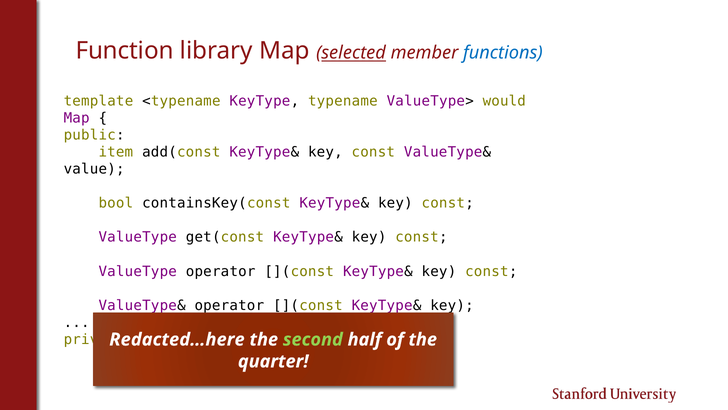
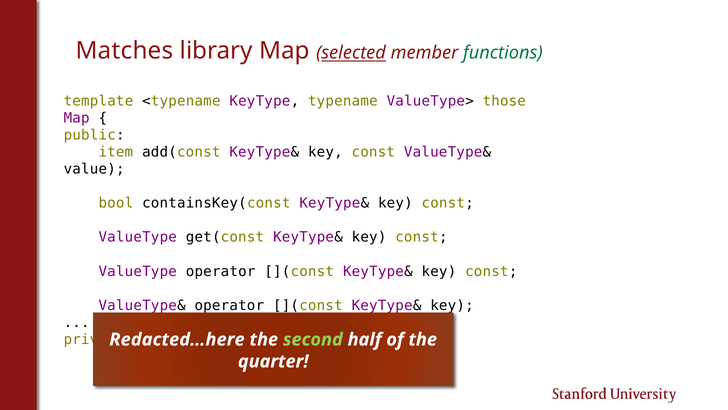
Function: Function -> Matches
functions colour: blue -> green
would: would -> those
